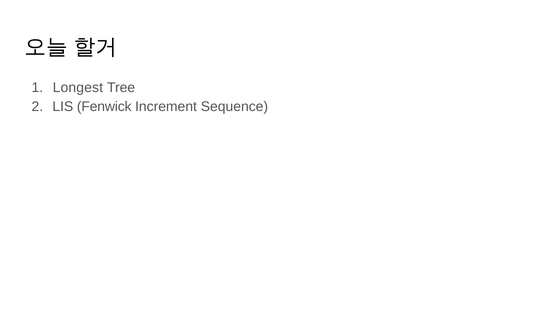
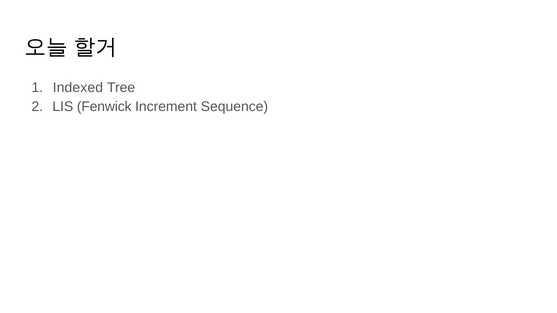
Longest: Longest -> Indexed
